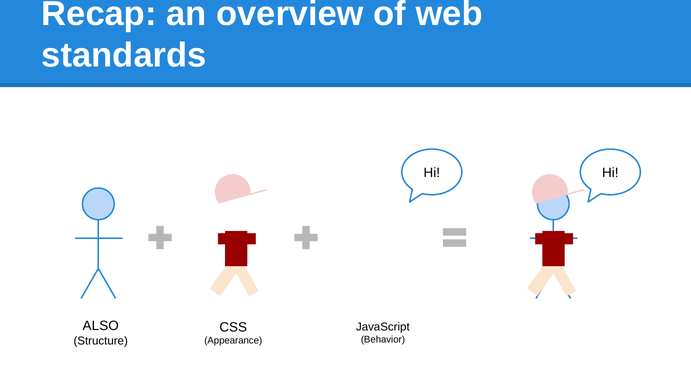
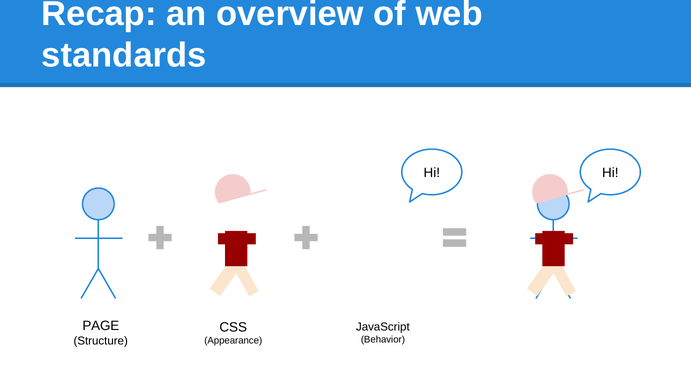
ALSO: ALSO -> PAGE
